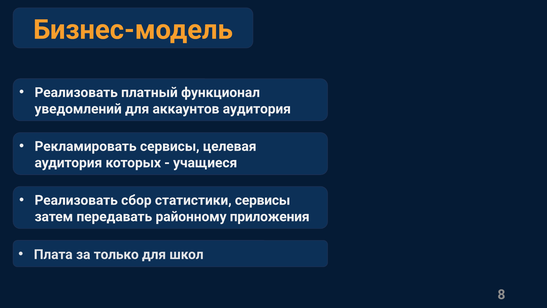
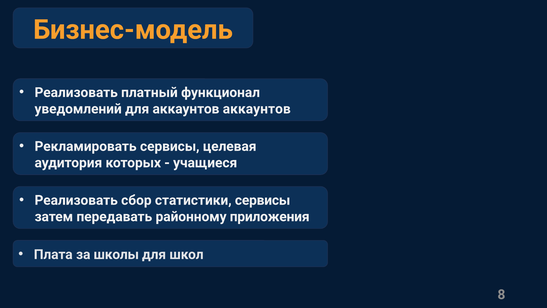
аккаунтов аудитория: аудитория -> аккаунтов
только: только -> школы
